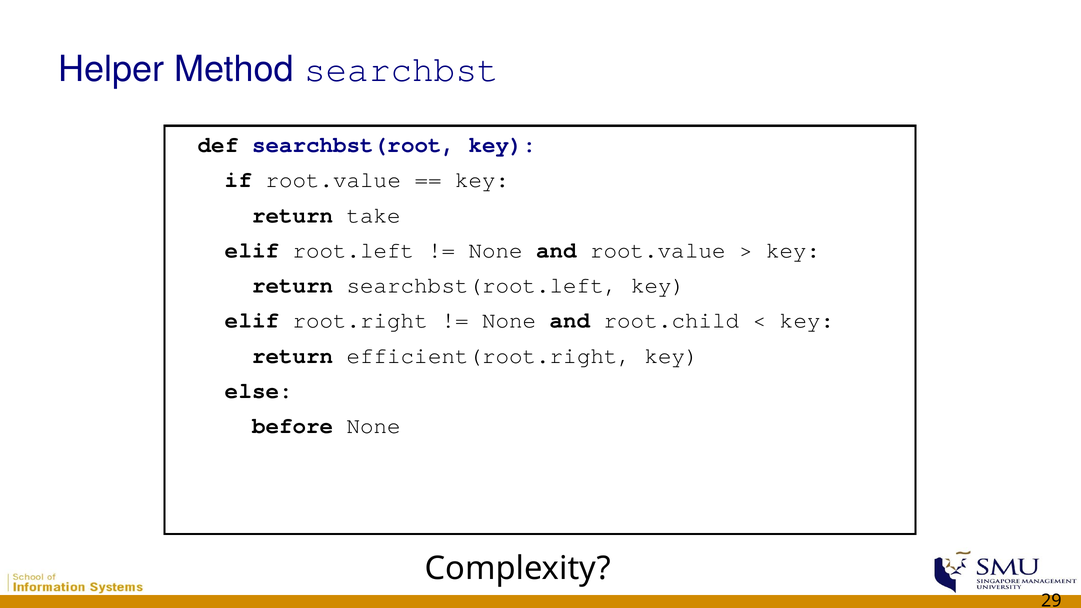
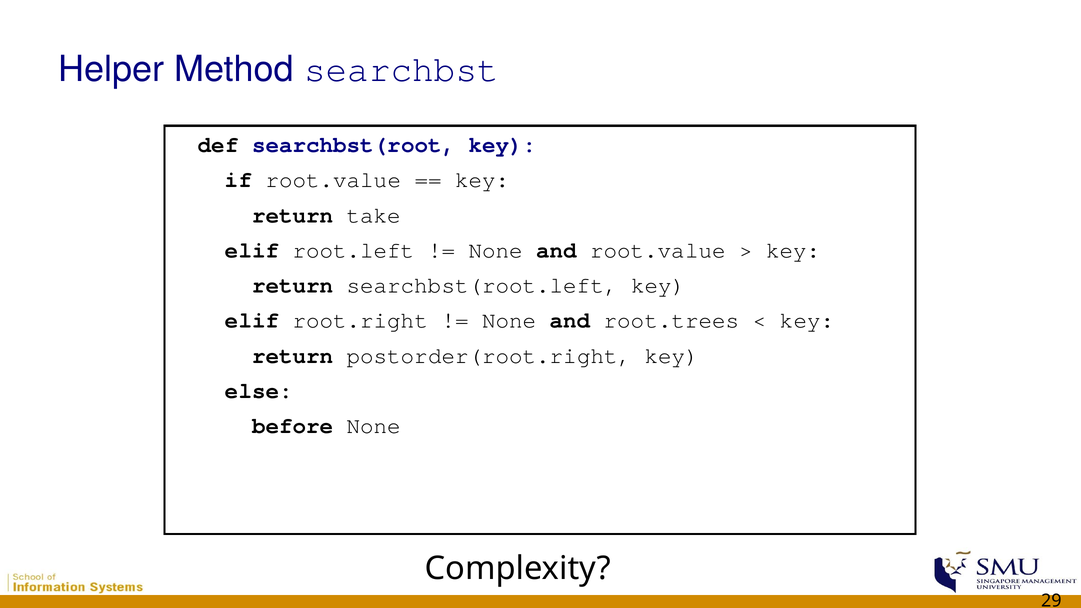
root.child: root.child -> root.trees
efficient(root.right: efficient(root.right -> postorder(root.right
